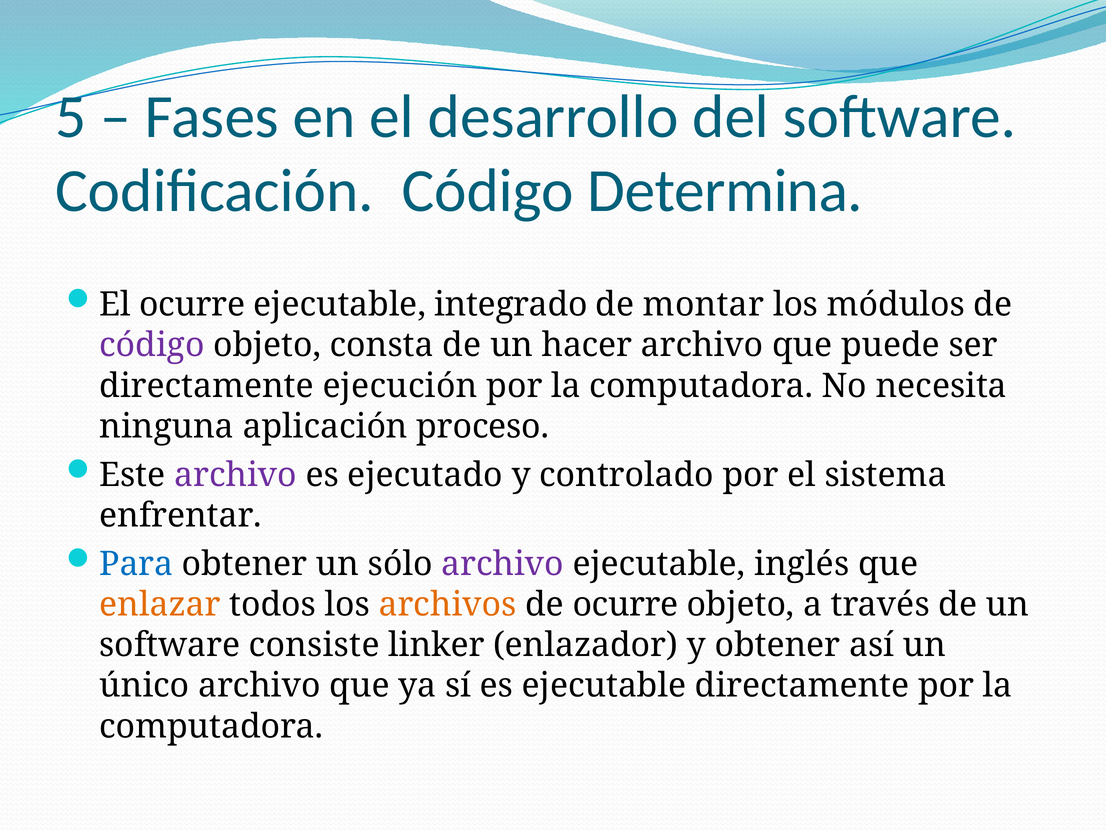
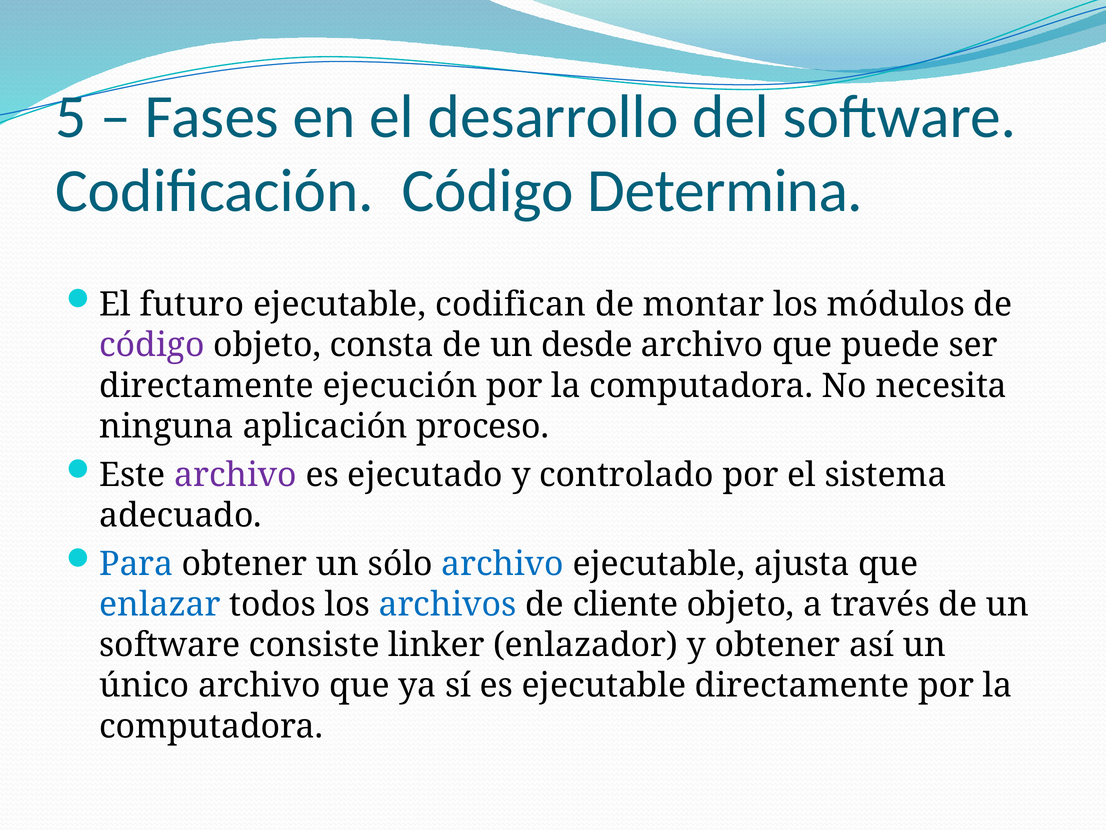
El ocurre: ocurre -> futuro
integrado: integrado -> codifican
hacer: hacer -> desde
enfrentar: enfrentar -> adecuado
archivo at (503, 564) colour: purple -> blue
inglés: inglés -> ajusta
enlazar colour: orange -> blue
archivos colour: orange -> blue
de ocurre: ocurre -> cliente
